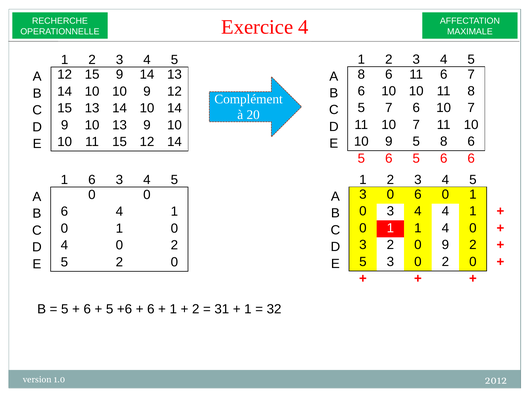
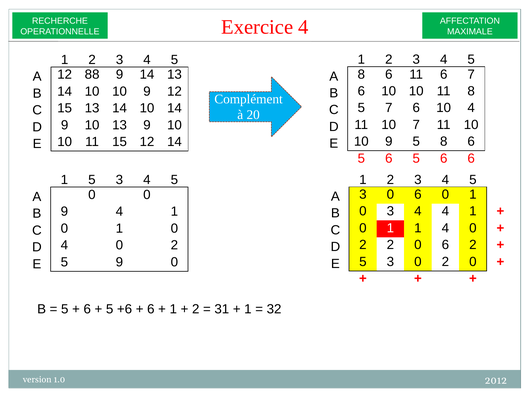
12 15: 15 -> 88
6 10 7: 7 -> 4
1 6: 6 -> 5
6 at (64, 212): 6 -> 9
D 3: 3 -> 2
2 0 9: 9 -> 6
5 2: 2 -> 9
